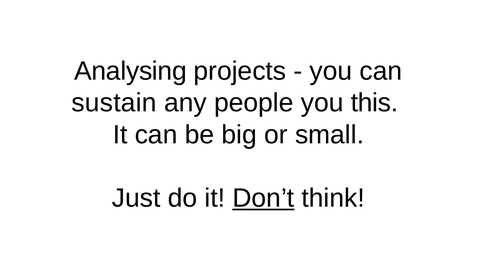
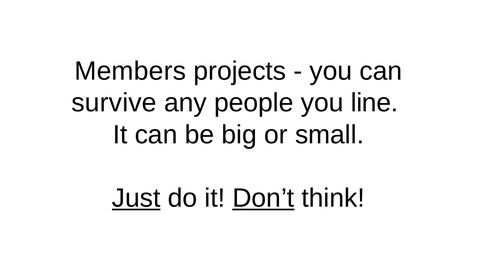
Analysing: Analysing -> Members
sustain: sustain -> survive
this: this -> line
Just underline: none -> present
